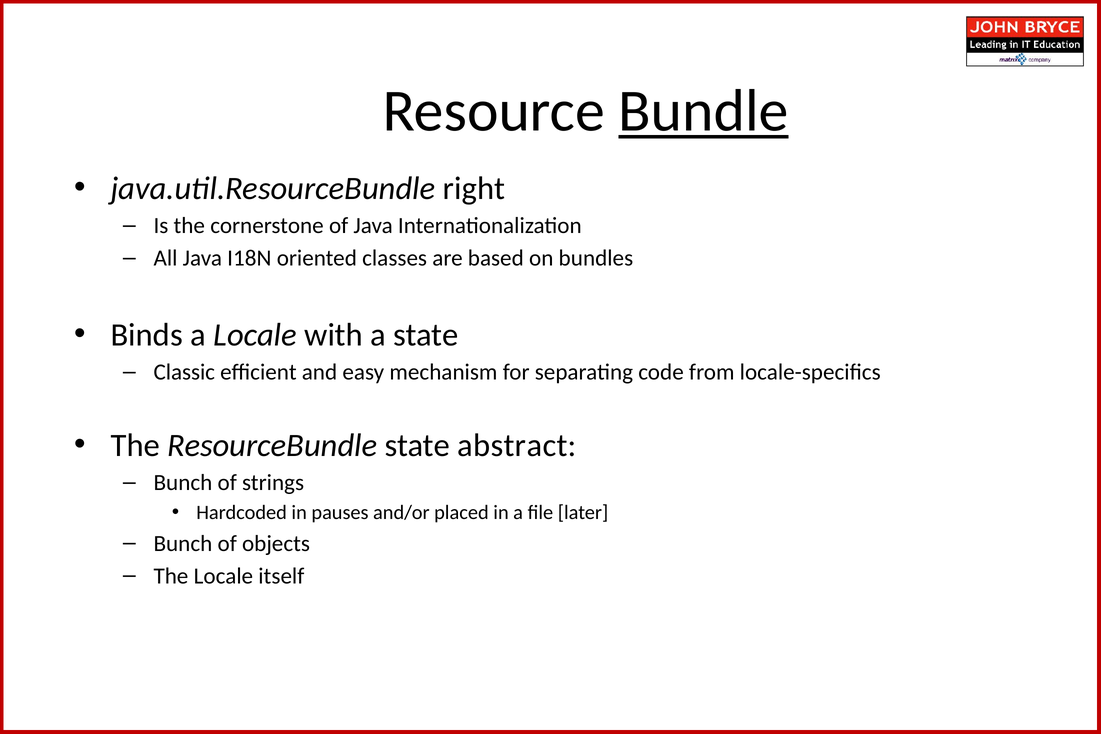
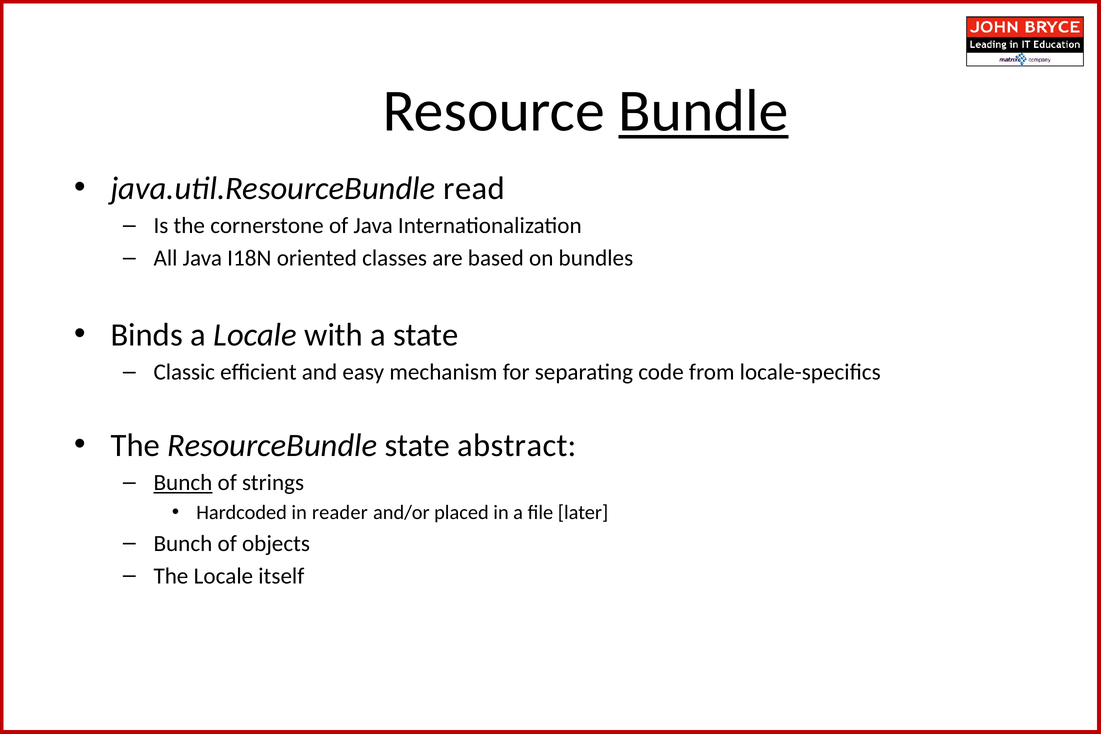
right: right -> read
Bunch at (183, 483) underline: none -> present
pauses: pauses -> reader
